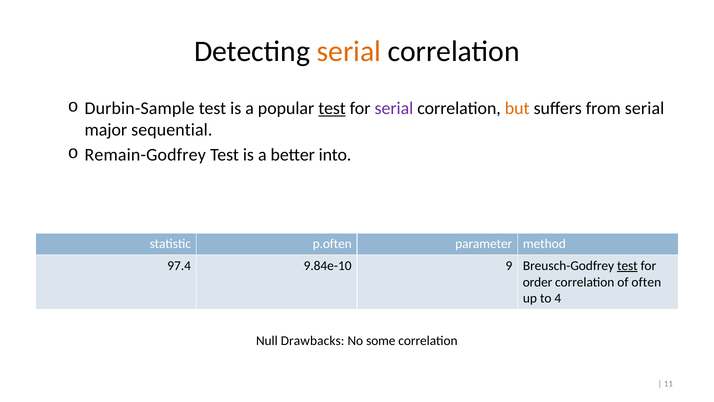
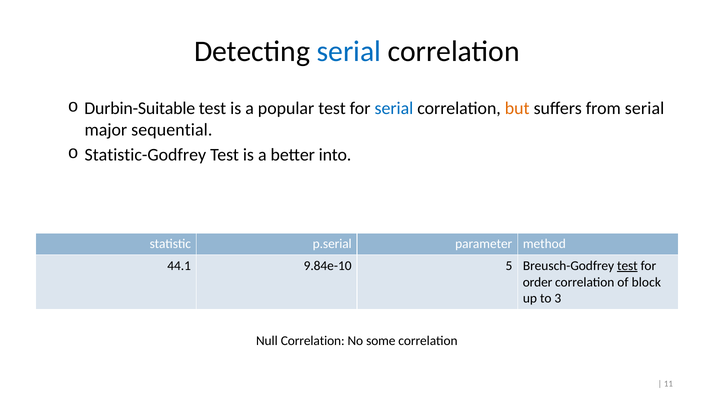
serial at (349, 52) colour: orange -> blue
Durbin-Sample: Durbin-Sample -> Durbin-Suitable
test at (332, 108) underline: present -> none
serial at (394, 108) colour: purple -> blue
Remain-Godfrey: Remain-Godfrey -> Statistic-Godfrey
p.often: p.often -> p.serial
97.4: 97.4 -> 44.1
9: 9 -> 5
often: often -> block
4: 4 -> 3
Null Drawbacks: Drawbacks -> Correlation
